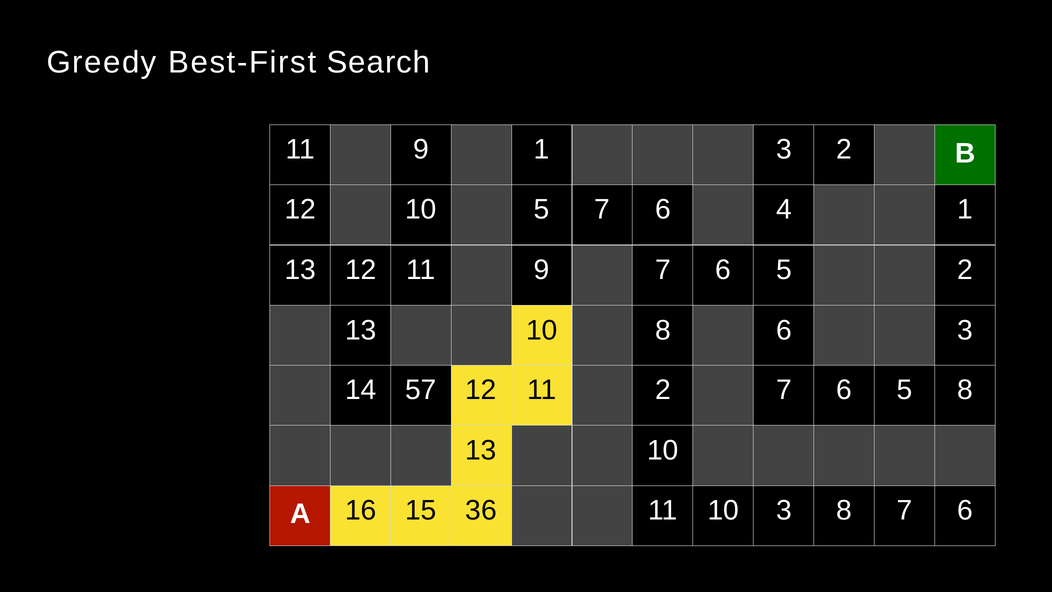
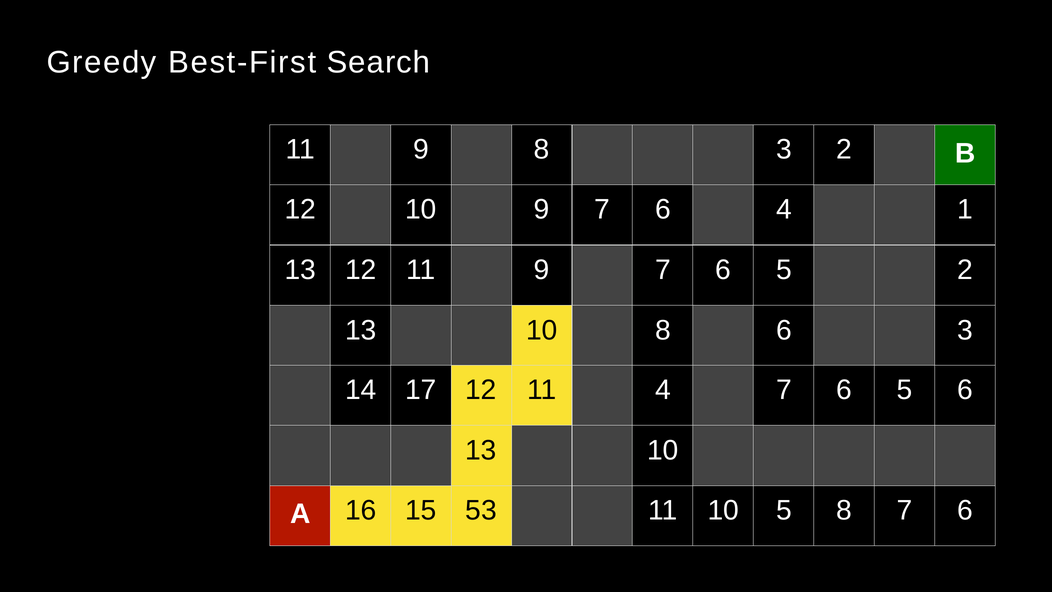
9 1: 1 -> 8
10 5: 5 -> 9
57: 57 -> 17
11 2: 2 -> 4
5 8: 8 -> 6
36: 36 -> 53
10 3: 3 -> 5
